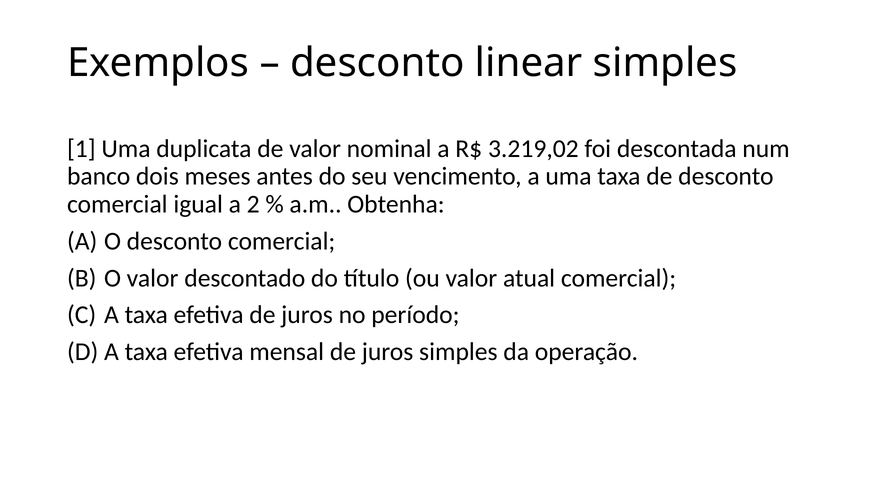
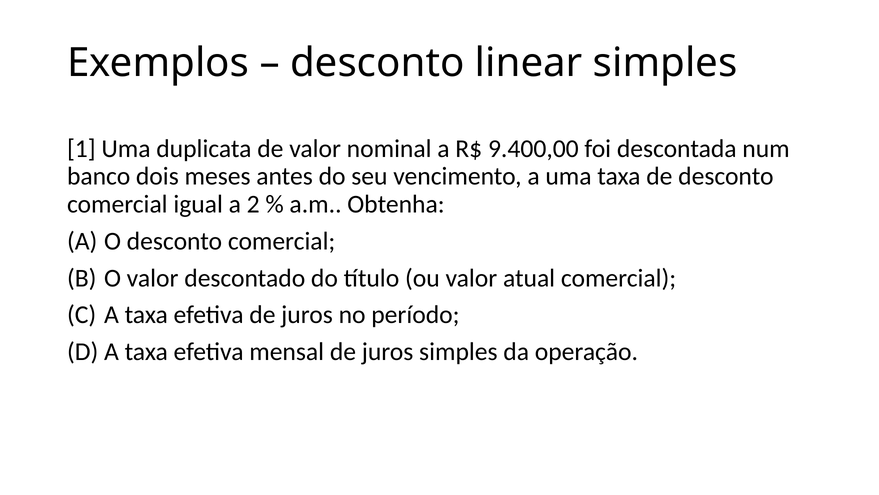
3.219,02: 3.219,02 -> 9.400,00
